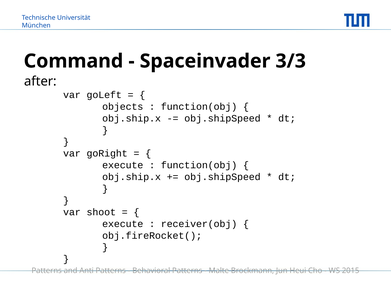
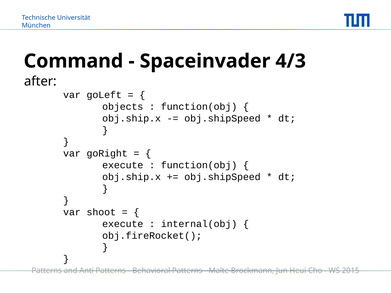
3/3: 3/3 -> 4/3
receiver(obj: receiver(obj -> internal(obj
